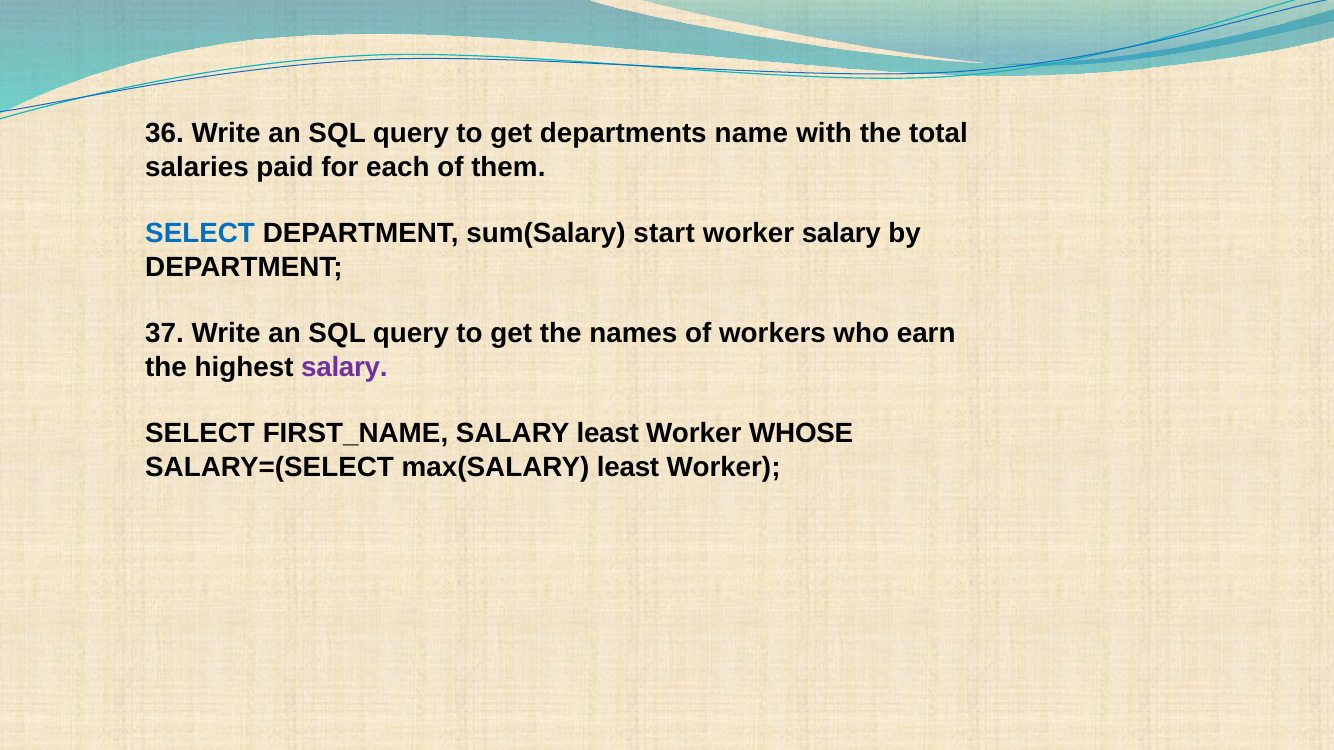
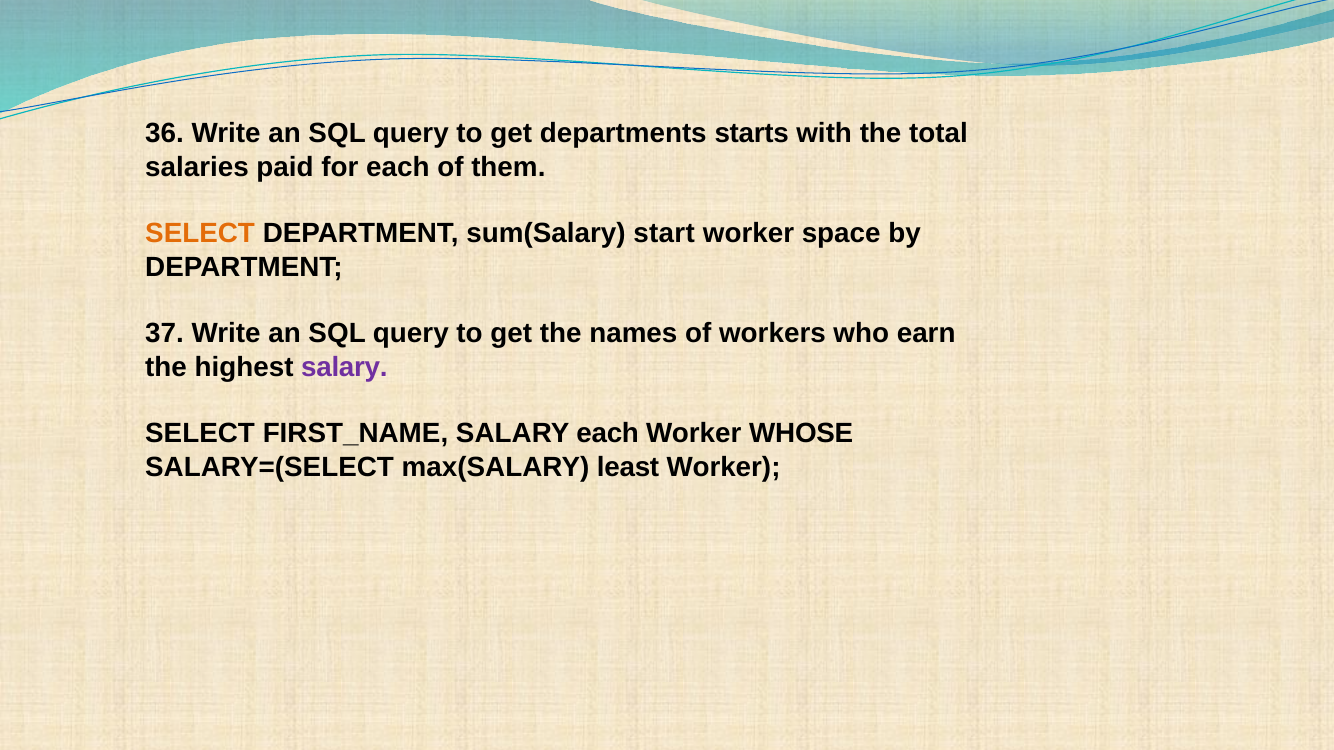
name: name -> starts
SELECT at (200, 234) colour: blue -> orange
worker salary: salary -> space
SALARY least: least -> each
